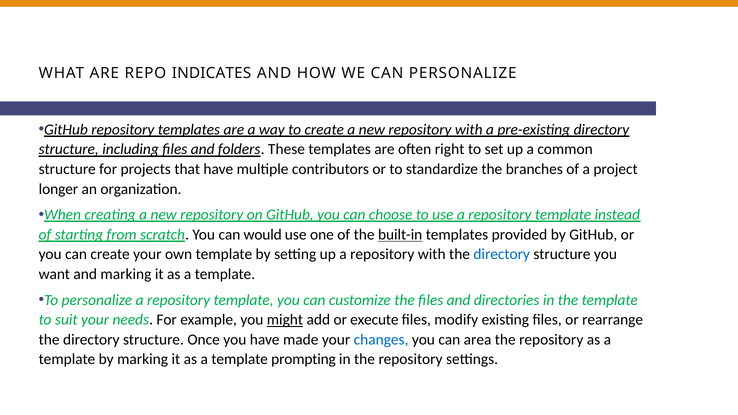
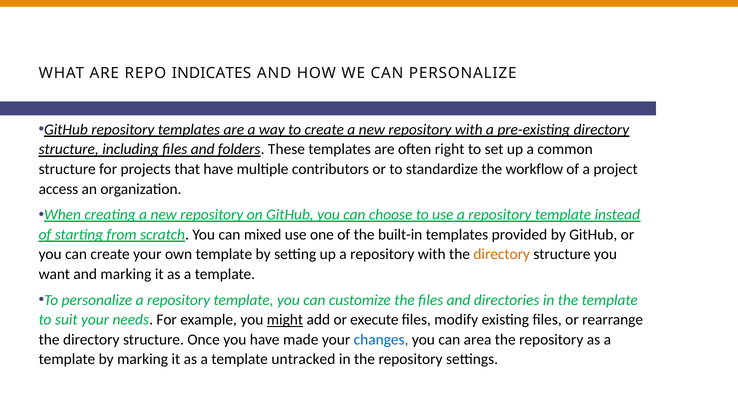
branches: branches -> workflow
longer: longer -> access
would: would -> mixed
built-in underline: present -> none
directory at (502, 254) colour: blue -> orange
prompting: prompting -> untracked
